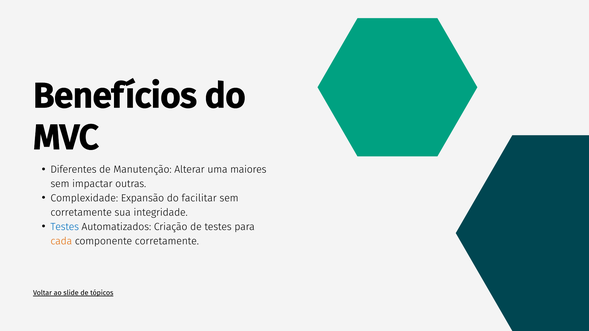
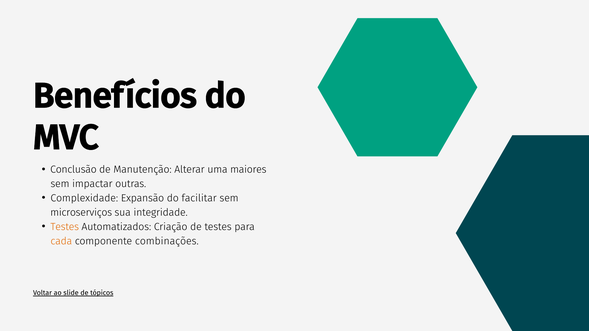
Diferentes: Diferentes -> Conclusão
corretamente at (81, 213): corretamente -> microserviços
Testes at (65, 227) colour: blue -> orange
componente corretamente: corretamente -> combinações
